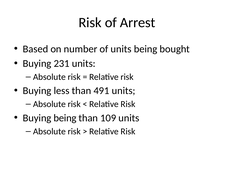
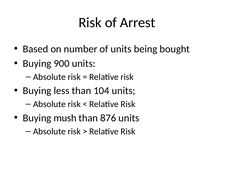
231: 231 -> 900
491: 491 -> 104
Buying being: being -> mush
109: 109 -> 876
